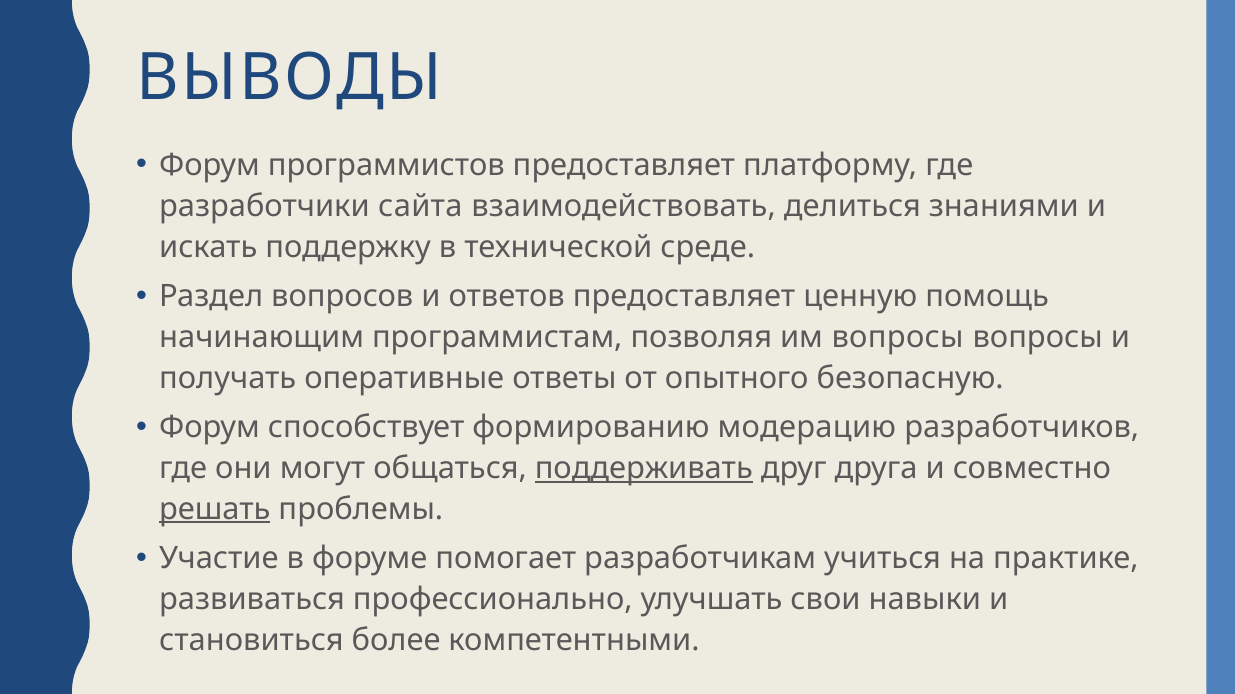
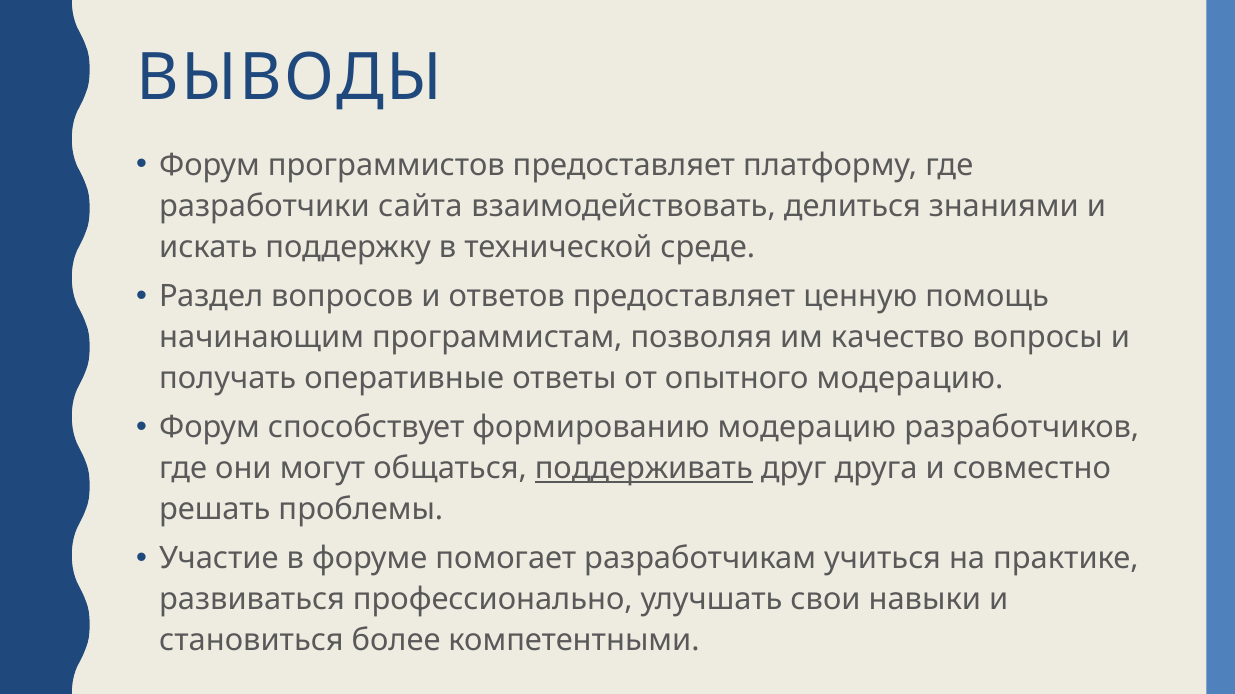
им вопросы: вопросы -> качество
опытного безопасную: безопасную -> модерацию
решать underline: present -> none
